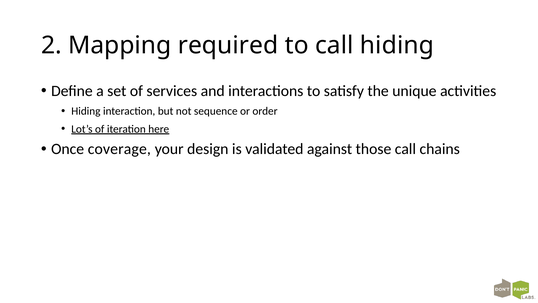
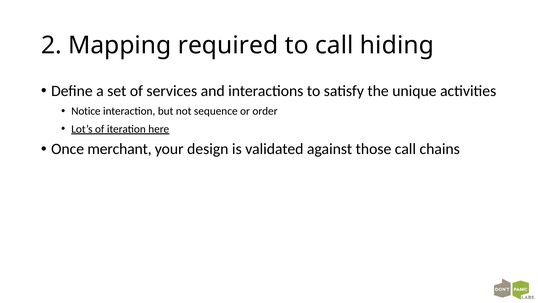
Hiding at (86, 111): Hiding -> Notice
coverage: coverage -> merchant
